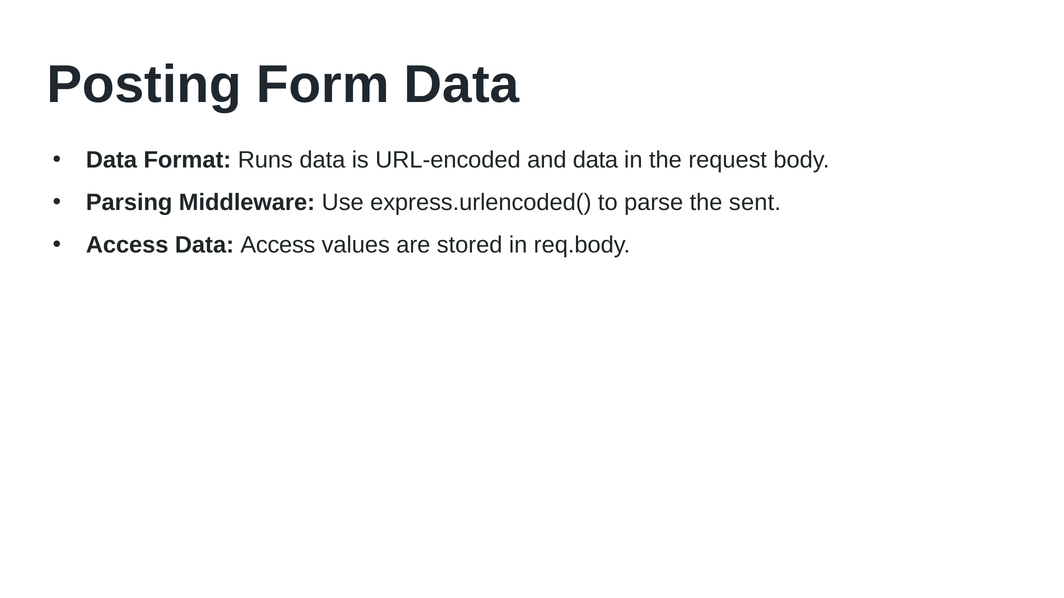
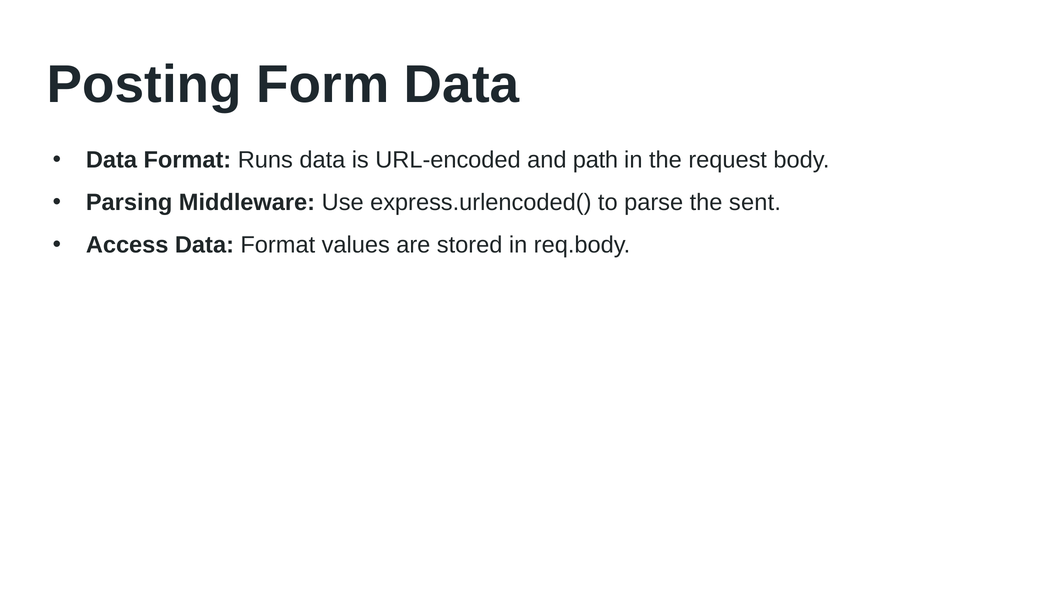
and data: data -> path
Access Data Access: Access -> Format
